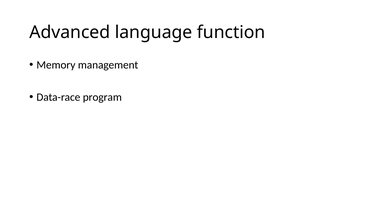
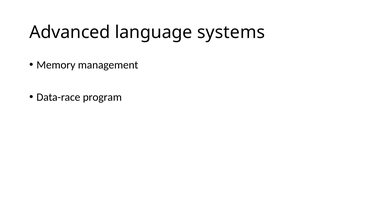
function: function -> systems
